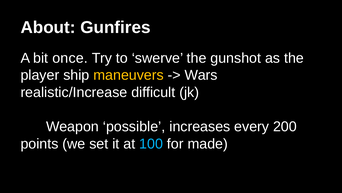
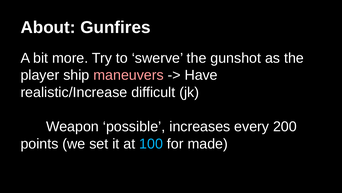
once: once -> more
maneuvers colour: yellow -> pink
Wars: Wars -> Have
